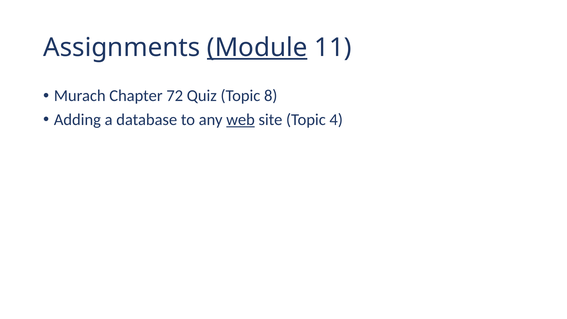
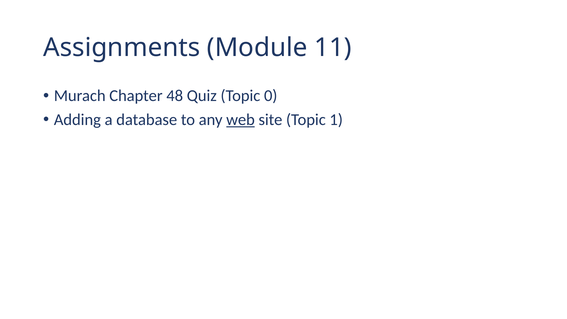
Module underline: present -> none
72: 72 -> 48
8: 8 -> 0
4: 4 -> 1
